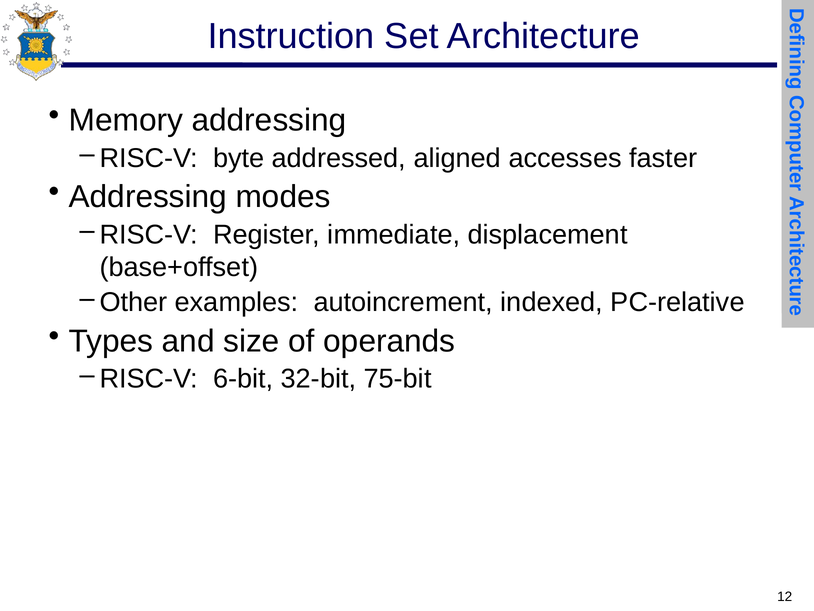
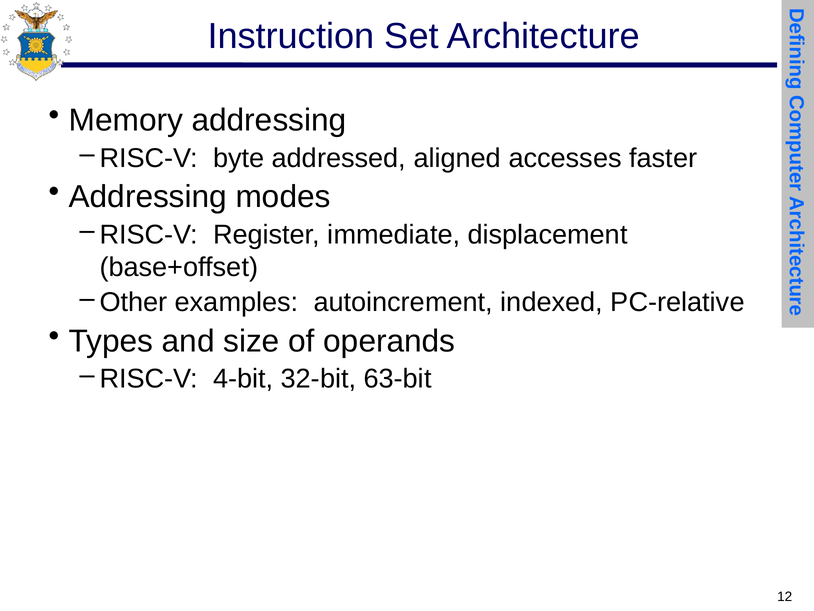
6-bit: 6-bit -> 4-bit
75-bit: 75-bit -> 63-bit
